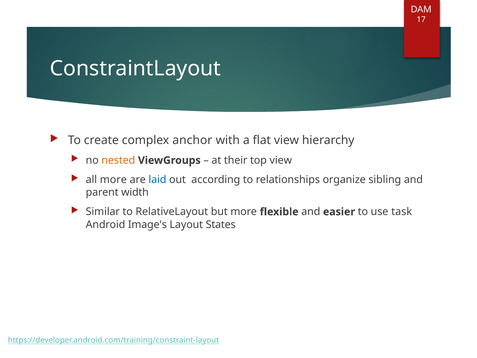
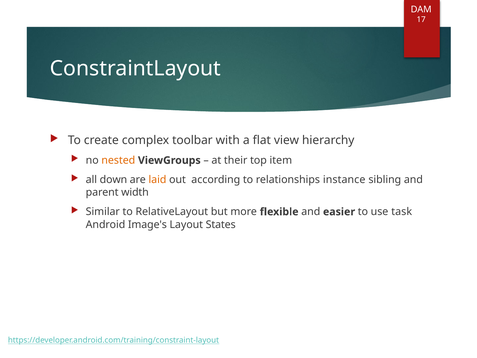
anchor: anchor -> toolbar
top view: view -> item
all more: more -> down
laid colour: blue -> orange
organize: organize -> instance
